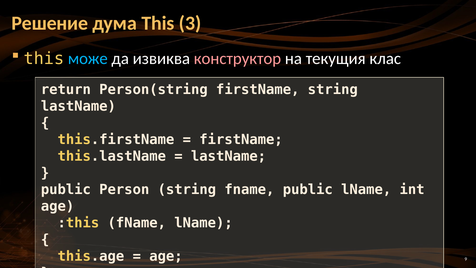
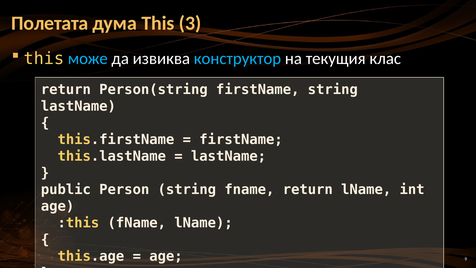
Решение: Решение -> Полетата
конструктор colour: pink -> light blue
fname public: public -> return
